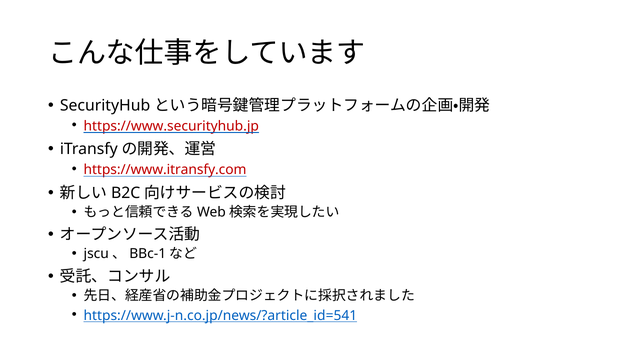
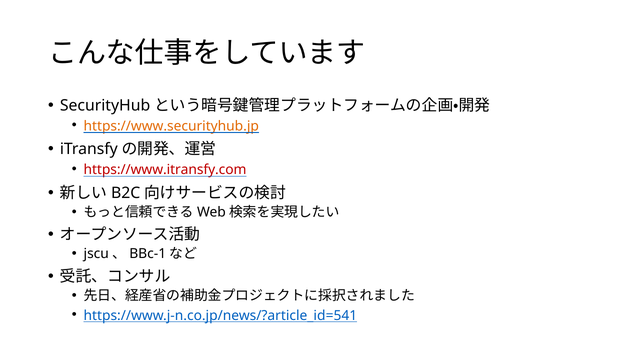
https://www.securityhub.jp colour: red -> orange
